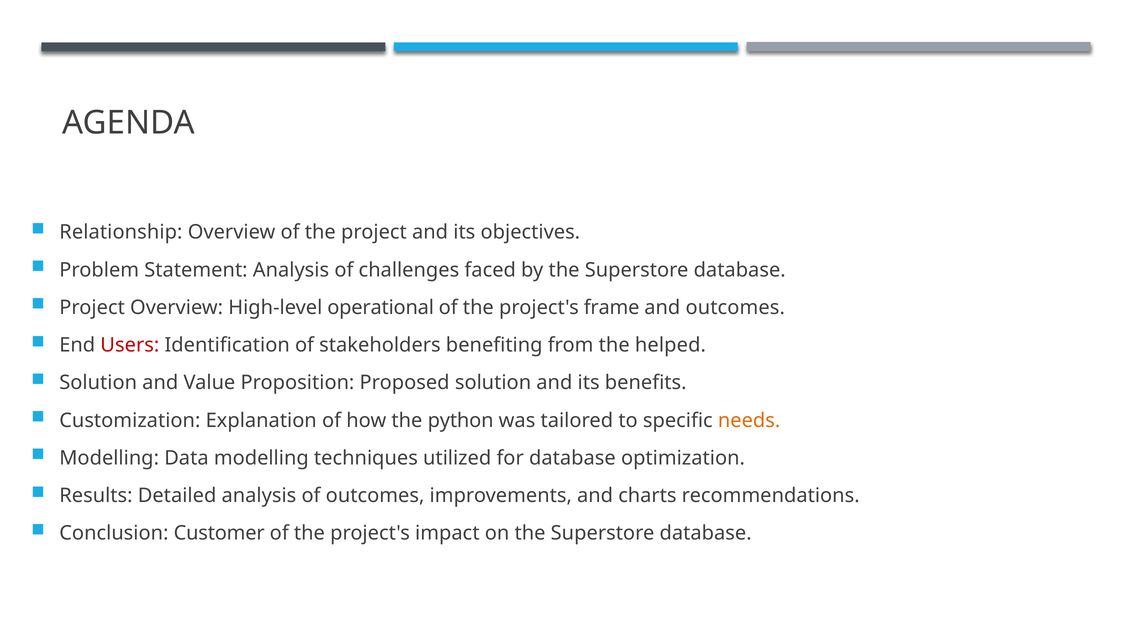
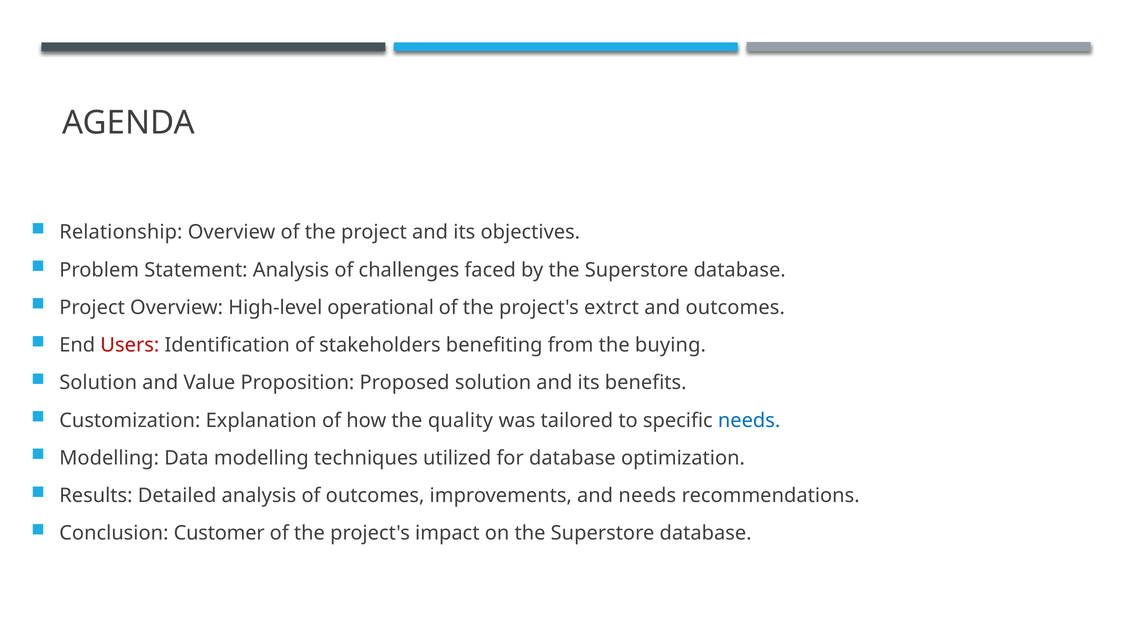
frame: frame -> extrct
helped: helped -> buying
python: python -> quality
needs at (749, 420) colour: orange -> blue
and charts: charts -> needs
